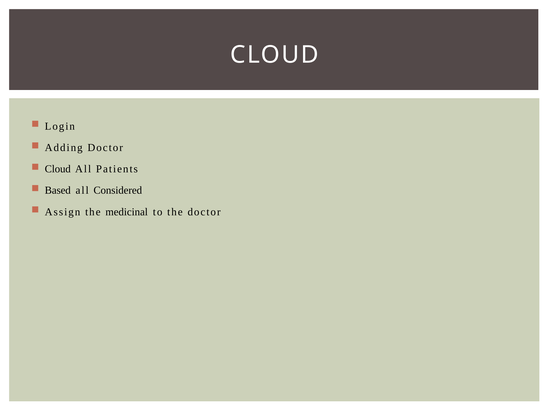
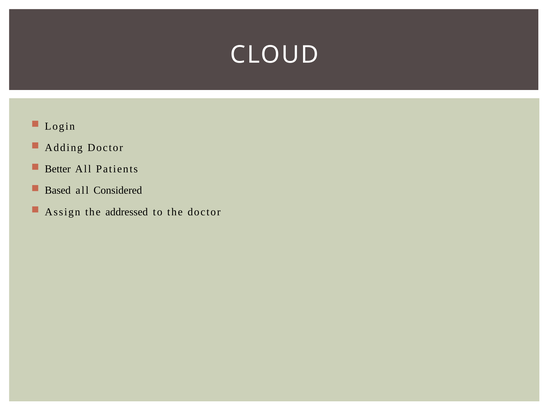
Cloud at (58, 169): Cloud -> Better
medicinal: medicinal -> addressed
